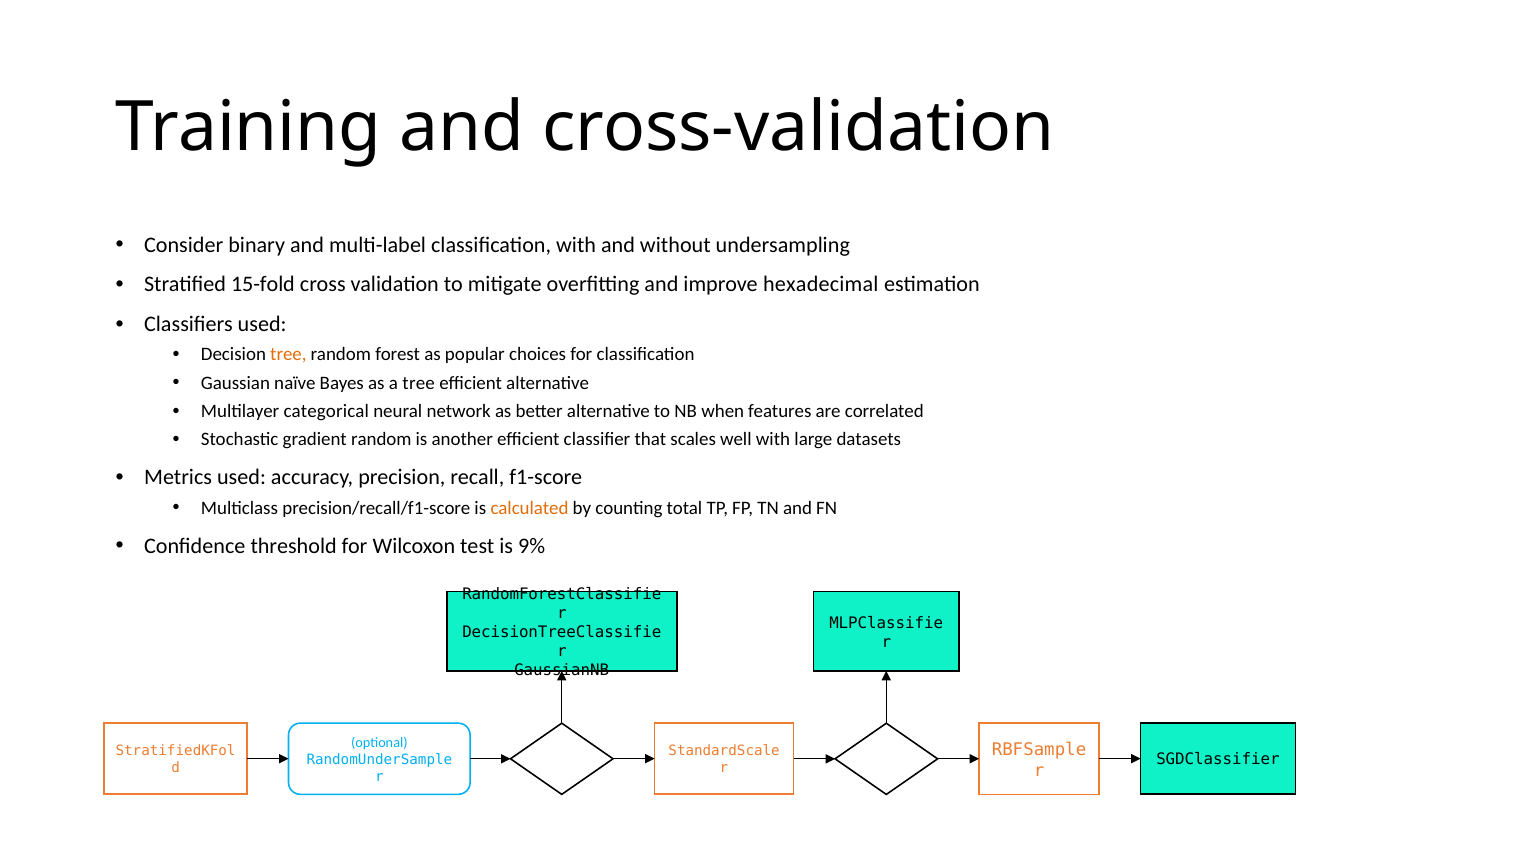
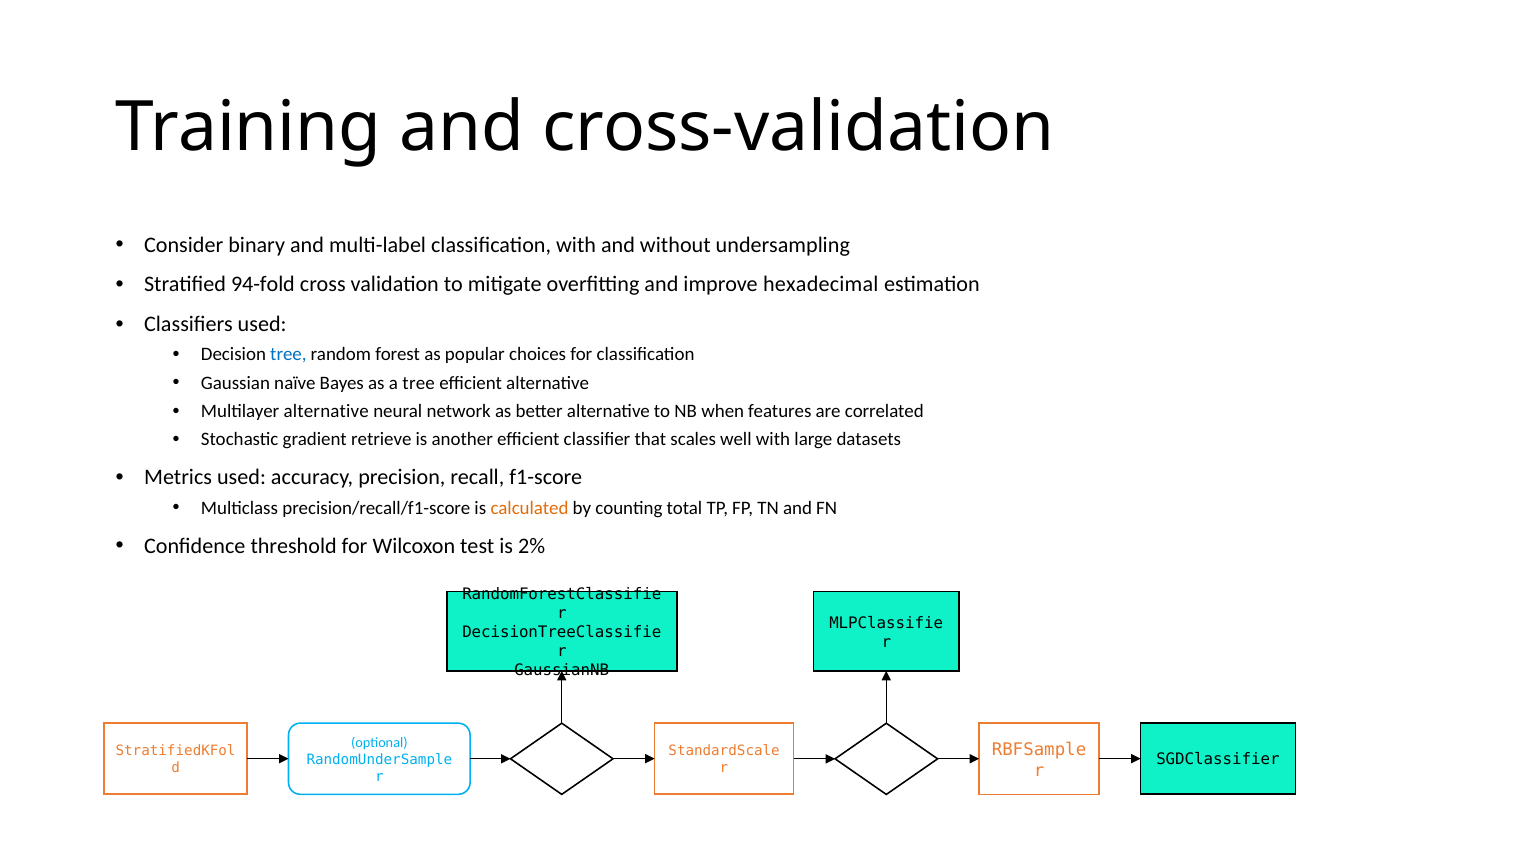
15-fold: 15-fold -> 94-fold
tree at (288, 354) colour: orange -> blue
Multilayer categorical: categorical -> alternative
gradient random: random -> retrieve
9%: 9% -> 2%
